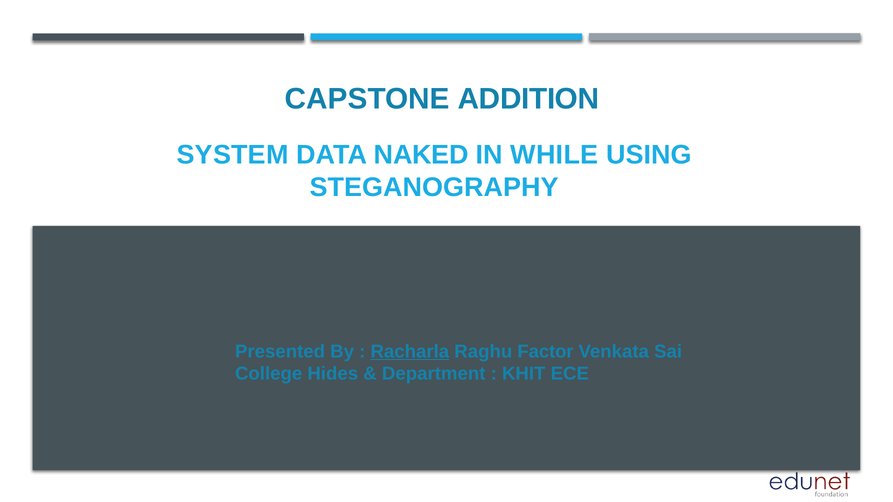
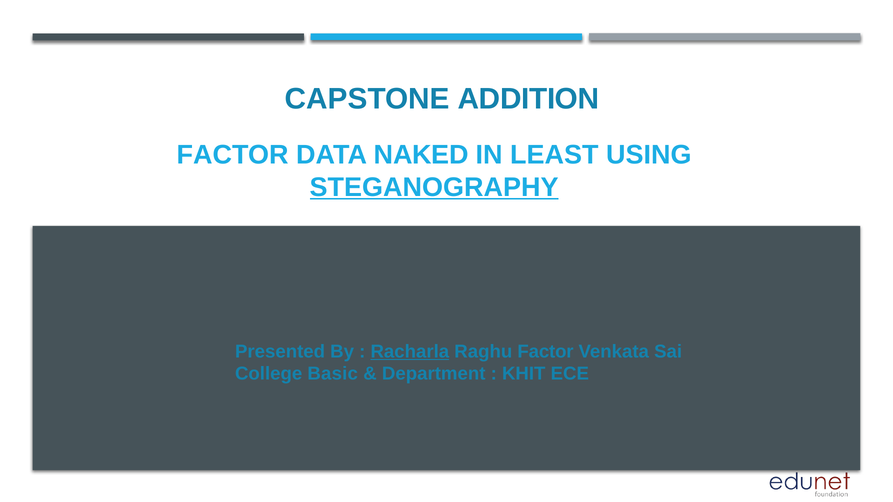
SYSTEM at (233, 155): SYSTEM -> FACTOR
WHILE: WHILE -> LEAST
STEGANOGRAPHY underline: none -> present
Hides: Hides -> Basic
